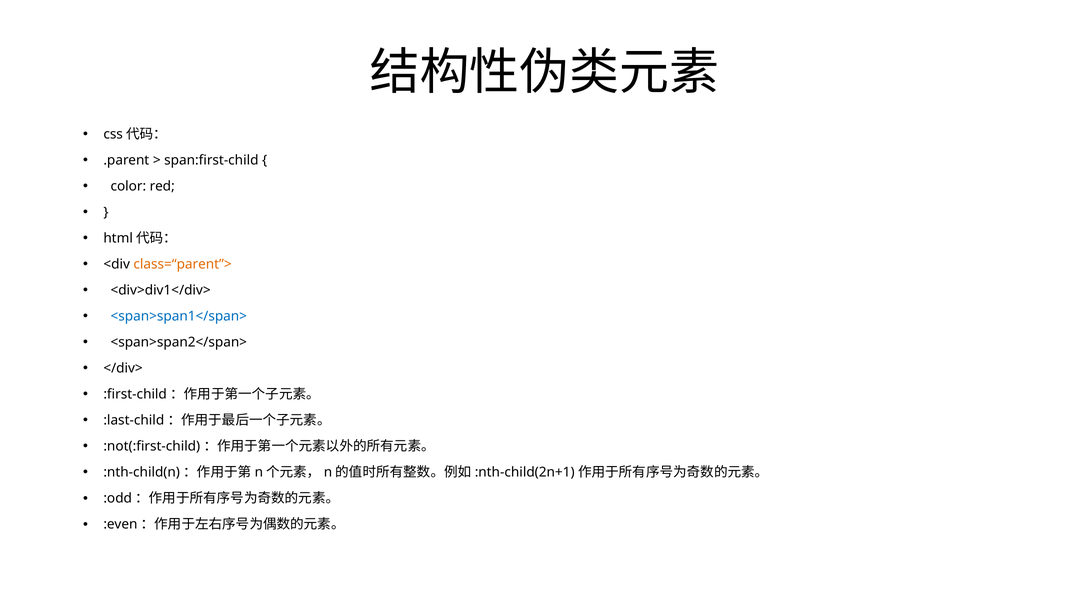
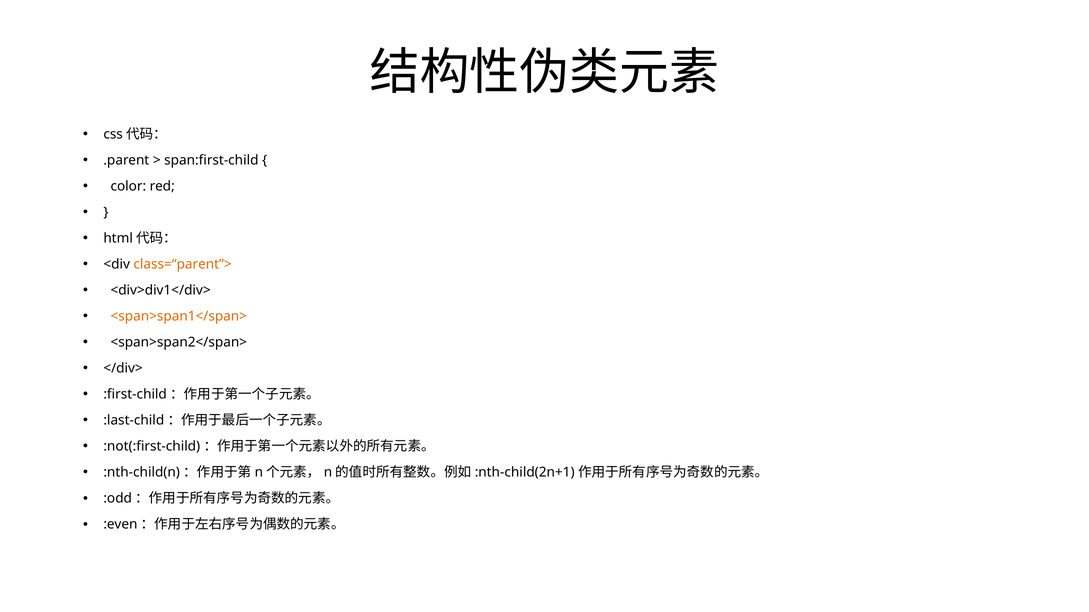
<span>span1</span> colour: blue -> orange
